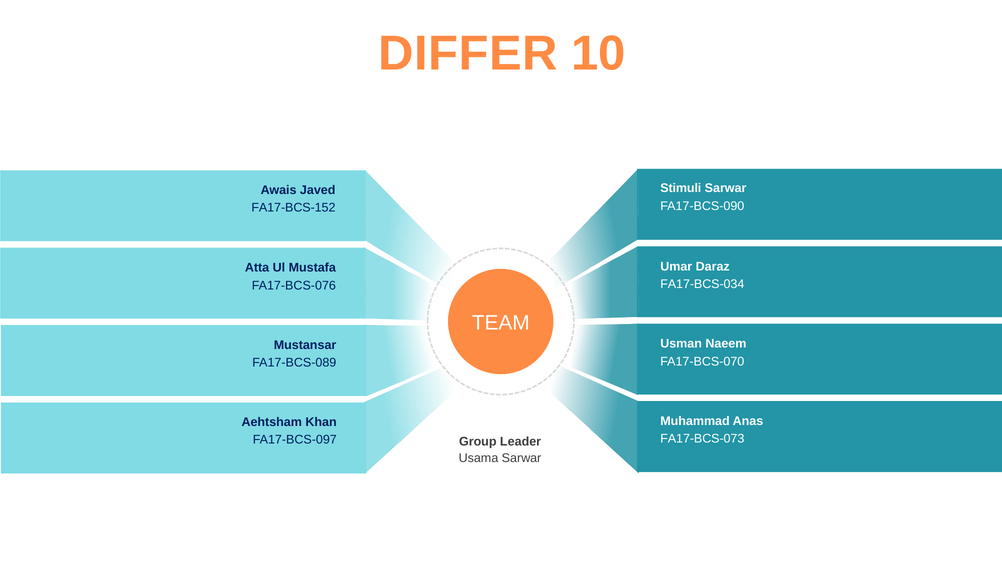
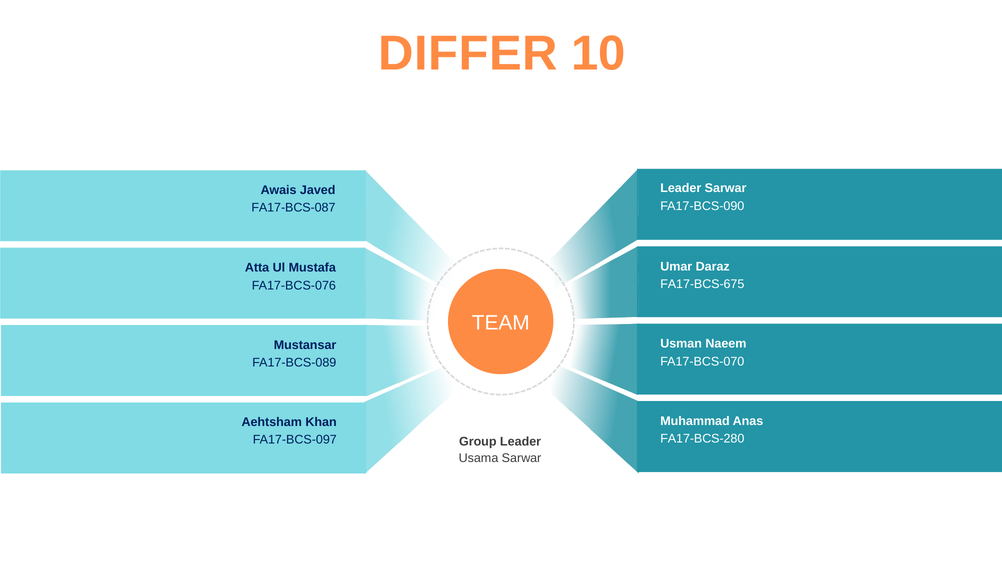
Stimuli at (681, 189): Stimuli -> Leader
FA17-BCS-152: FA17-BCS-152 -> FA17-BCS-087
FA17-BCS-034: FA17-BCS-034 -> FA17-BCS-675
FA17-BCS-073: FA17-BCS-073 -> FA17-BCS-280
